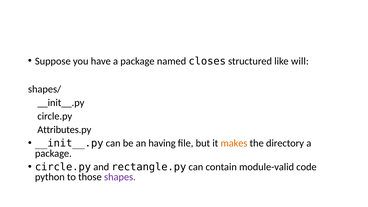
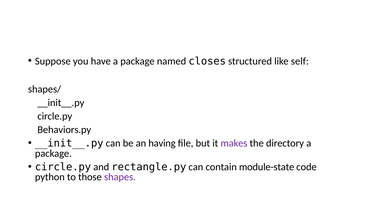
will: will -> self
Attributes.py: Attributes.py -> Behaviors.py
makes colour: orange -> purple
module-valid: module-valid -> module-state
